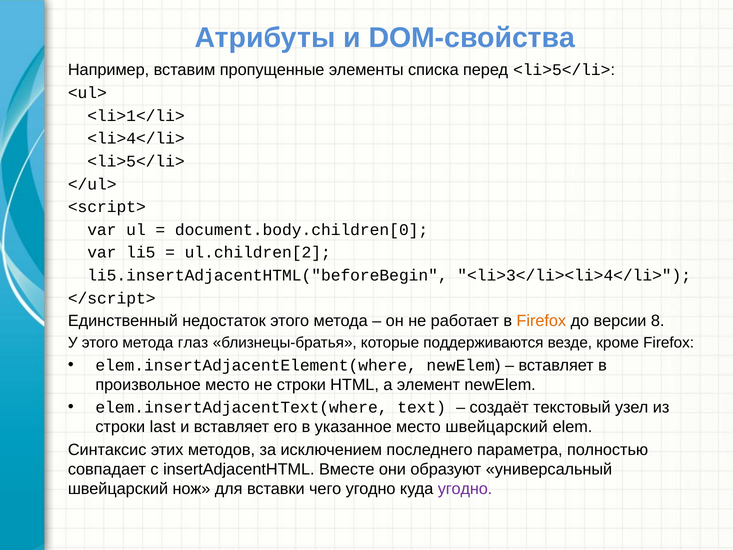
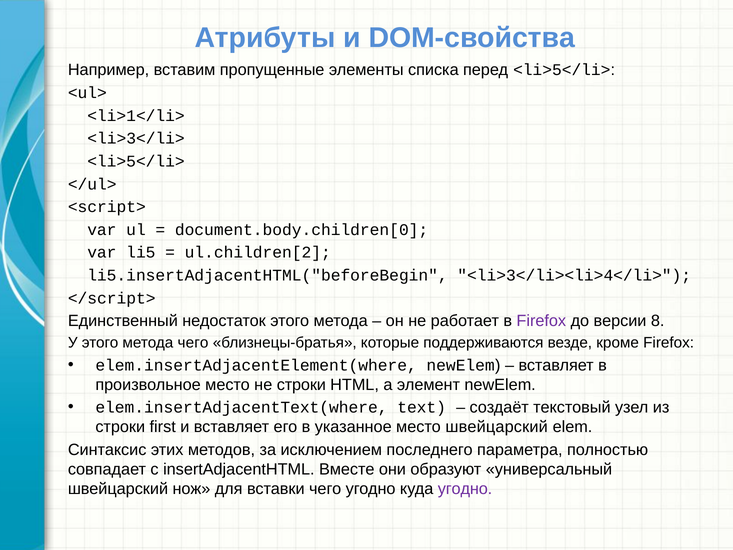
<li>4</li>: <li>4</li> -> <li>3</li>
Firefox at (541, 321) colour: orange -> purple
метода глаз: глаз -> чего
last: last -> first
